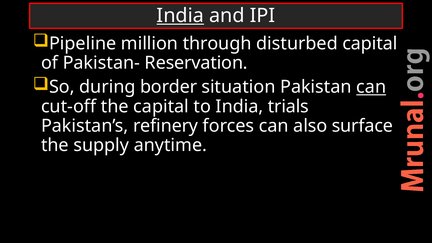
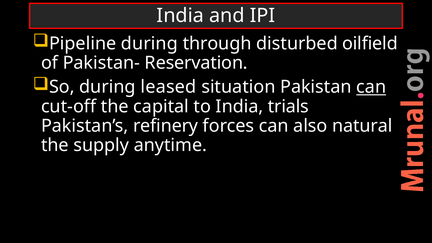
India at (180, 16) underline: present -> none
Pipeline million: million -> during
disturbed capital: capital -> oilfield
border: border -> leased
surface: surface -> natural
